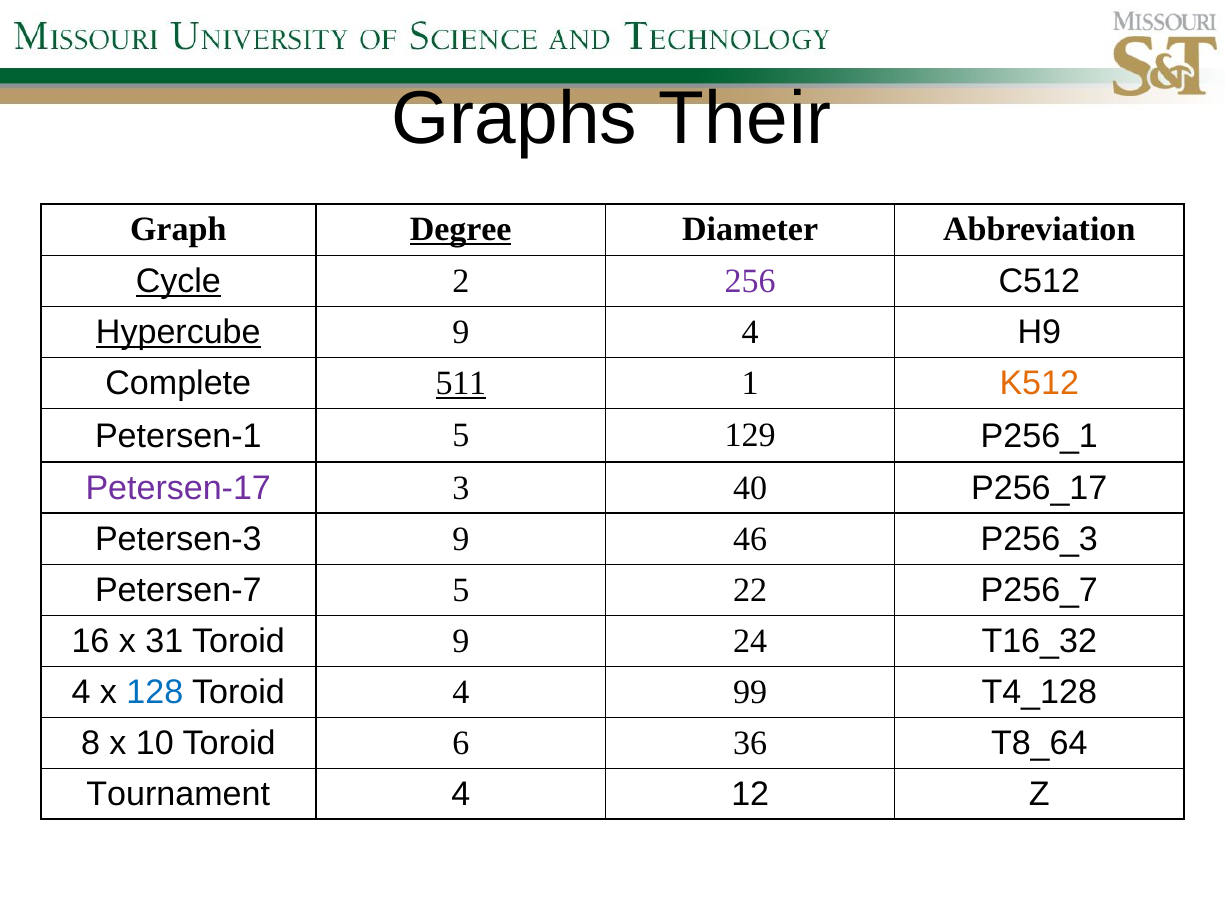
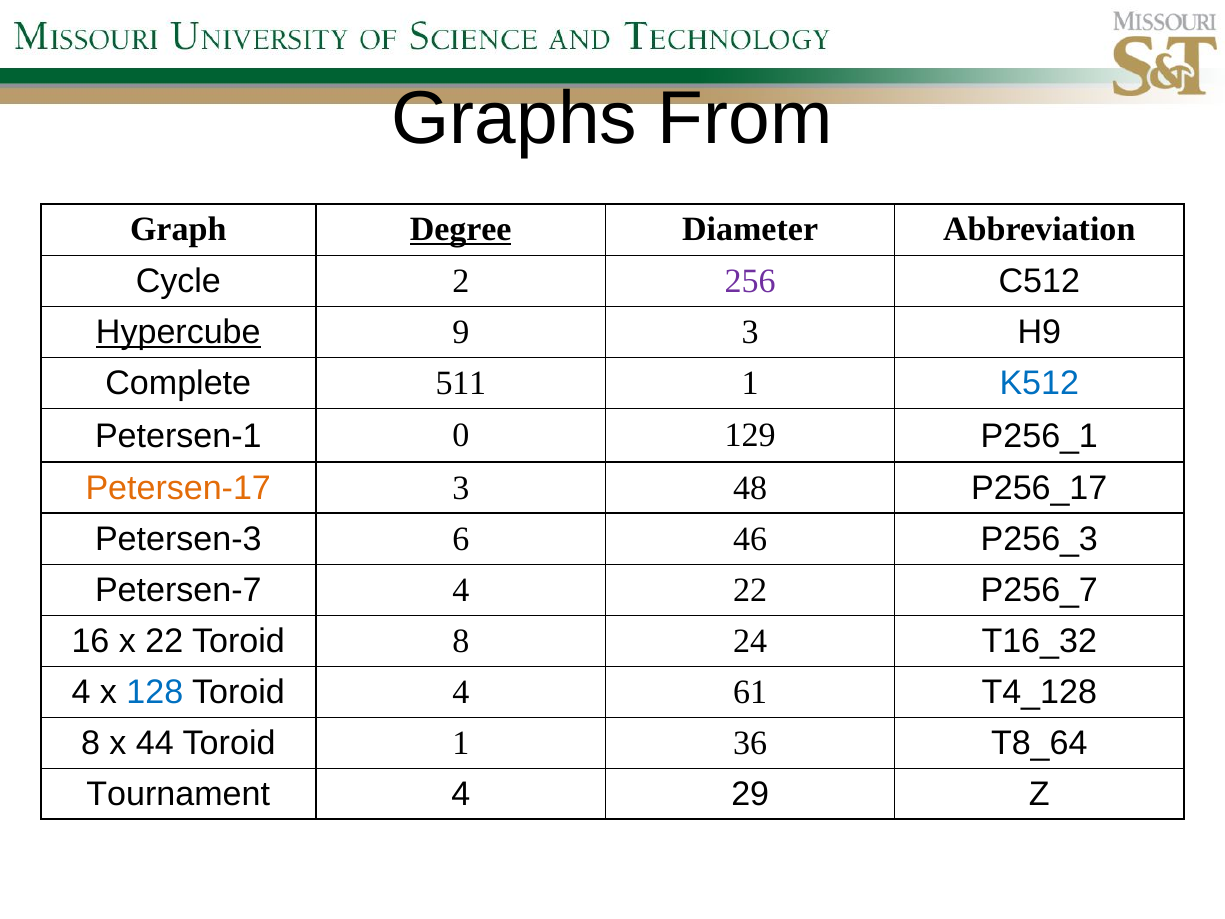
Their: Their -> From
Cycle underline: present -> none
9 4: 4 -> 3
511 underline: present -> none
K512 colour: orange -> blue
Petersen-1 5: 5 -> 0
Petersen-17 colour: purple -> orange
40: 40 -> 48
Petersen-3 9: 9 -> 6
Petersen-7 5: 5 -> 4
x 31: 31 -> 22
Toroid 9: 9 -> 8
99: 99 -> 61
10: 10 -> 44
Toroid 6: 6 -> 1
12: 12 -> 29
